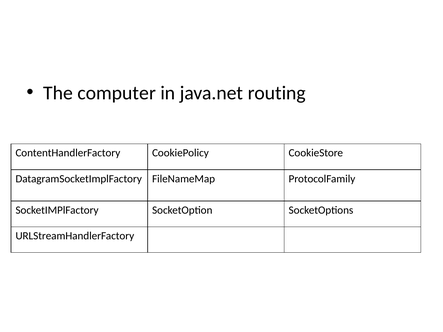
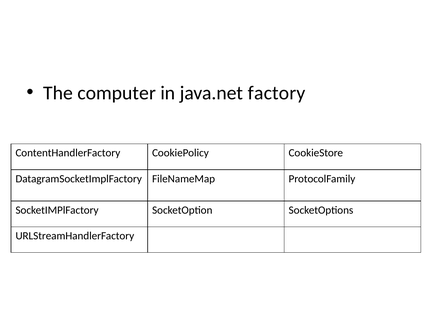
routing: routing -> factory
